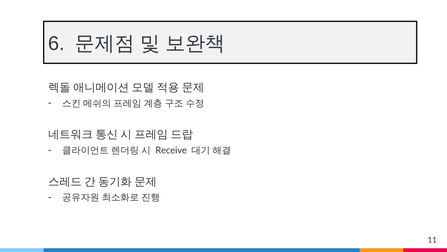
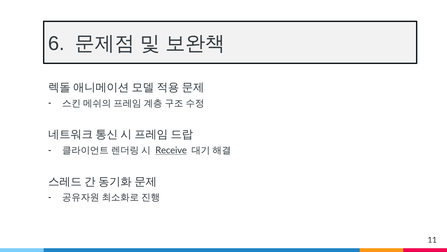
Receive underline: none -> present
